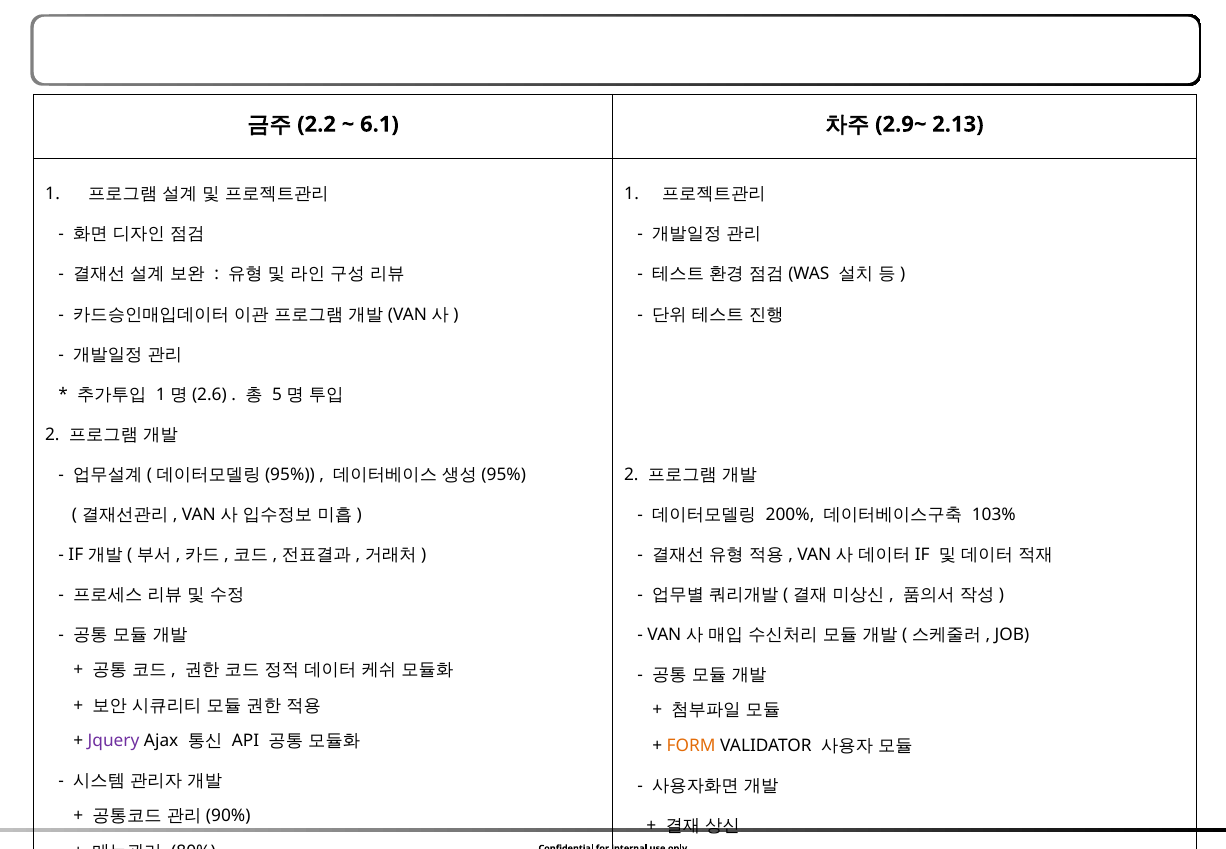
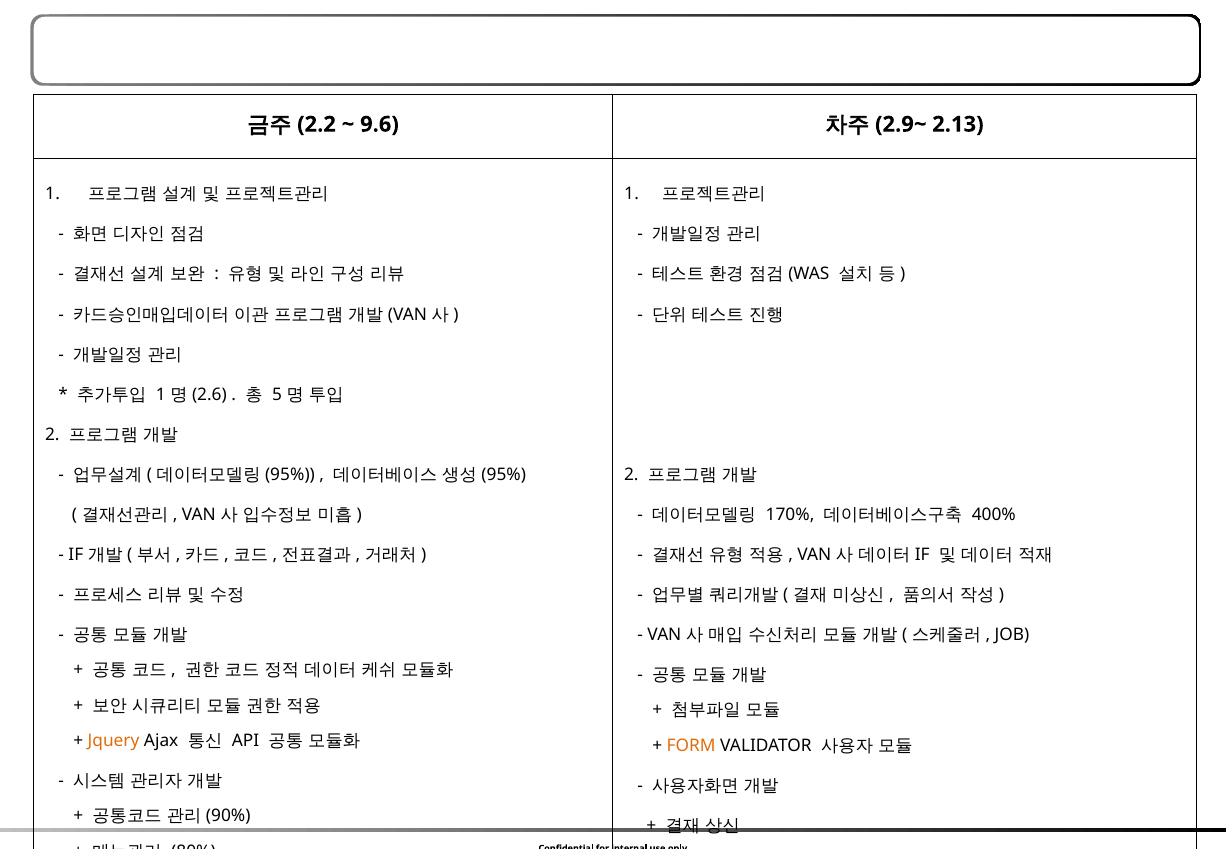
6.1: 6.1 -> 9.6
200%: 200% -> 170%
103%: 103% -> 400%
Jquery colour: purple -> orange
